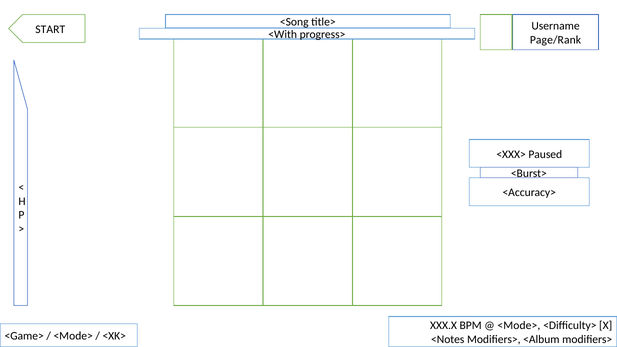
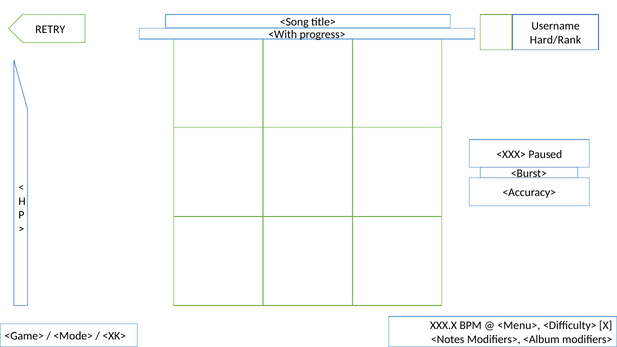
START: START -> RETRY
Page/Rank: Page/Rank -> Hard/Rank
<Mode> at (519, 326): <Mode> -> <Menu>
